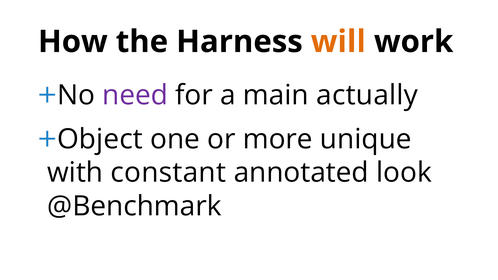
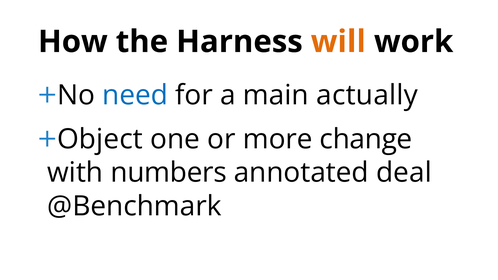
need colour: purple -> blue
unique: unique -> change
constant: constant -> numbers
look: look -> deal
